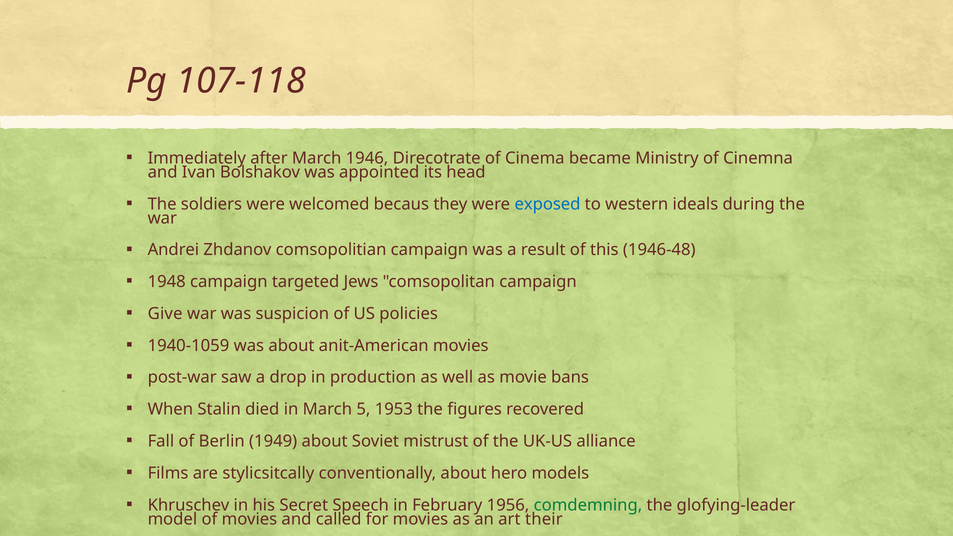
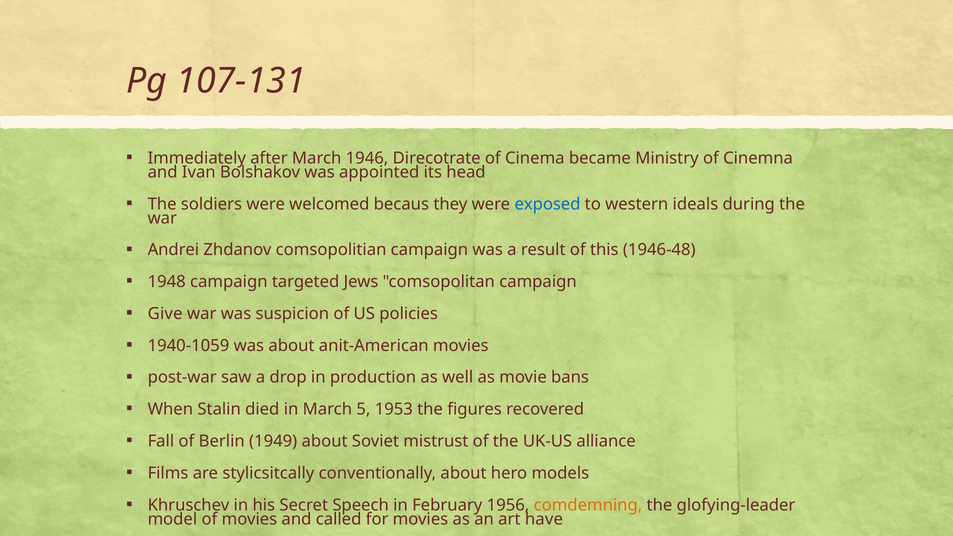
107-118: 107-118 -> 107-131
comdemning colour: green -> orange
their: their -> have
